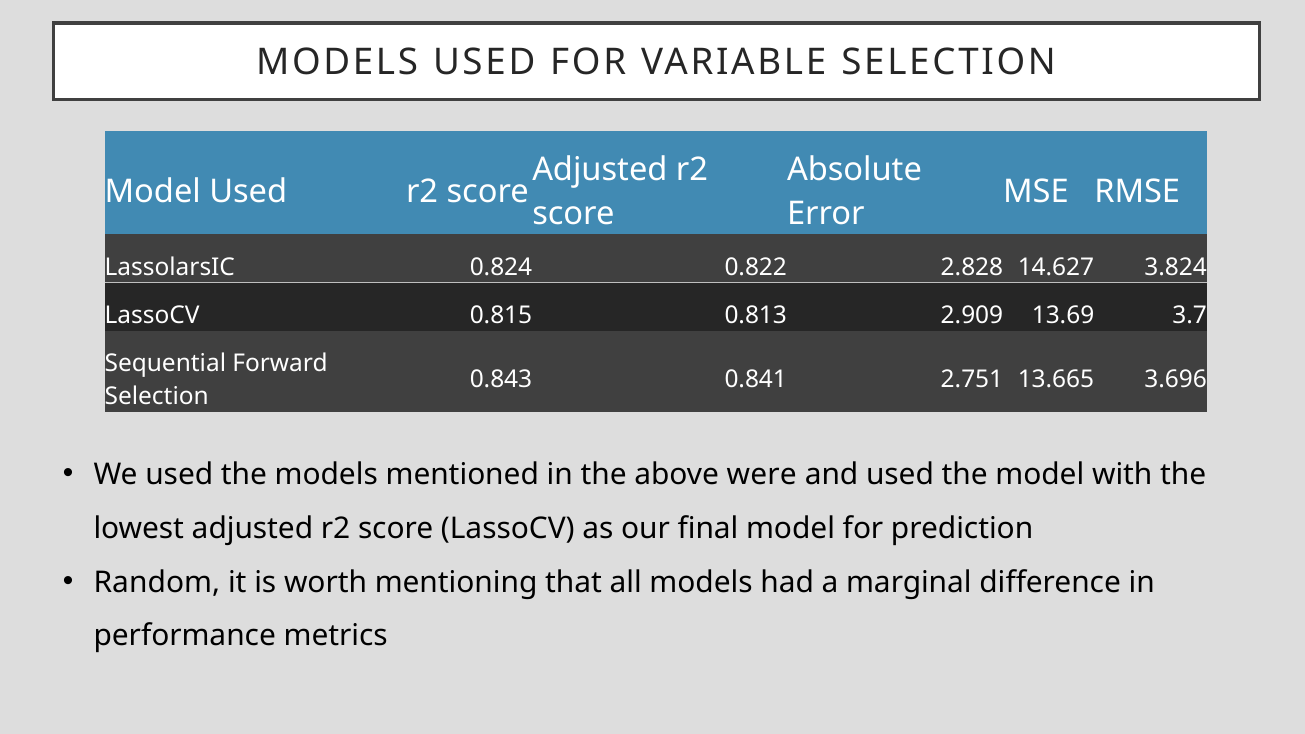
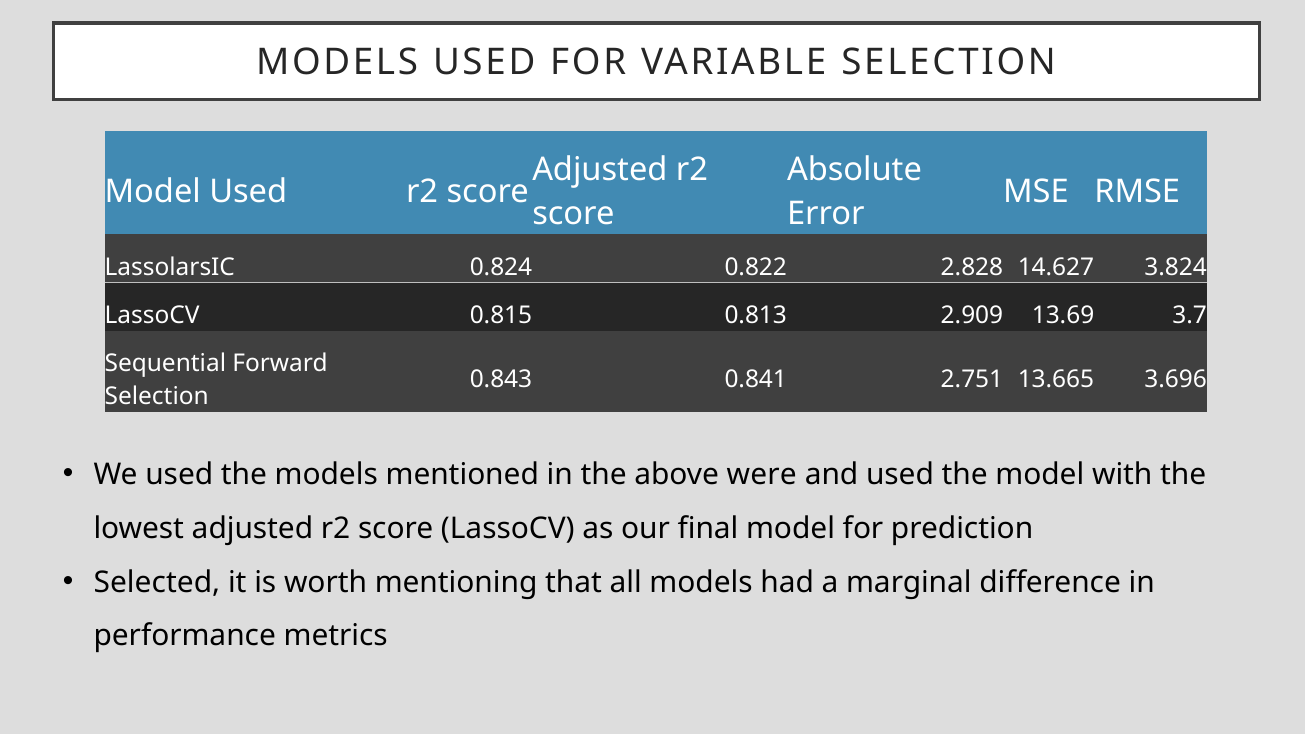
Random: Random -> Selected
